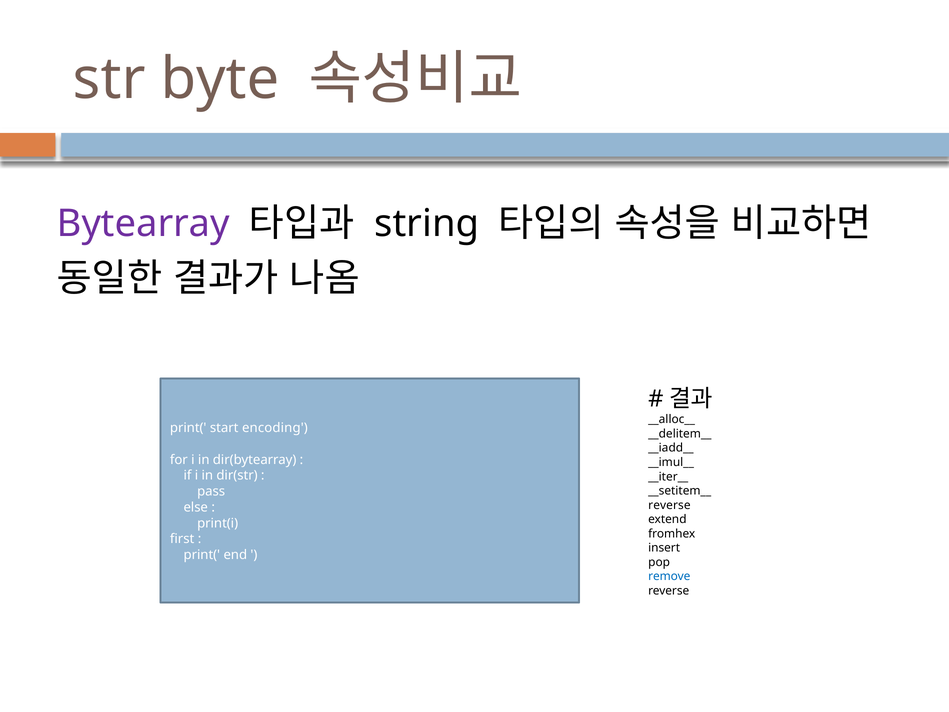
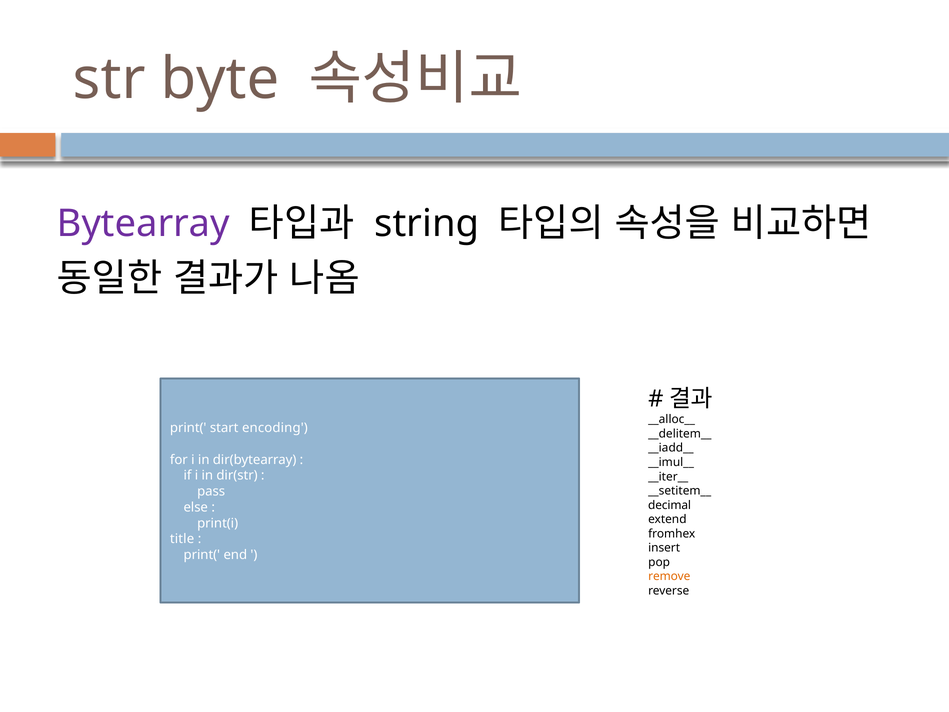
reverse at (669, 505): reverse -> decimal
first: first -> title
remove colour: blue -> orange
